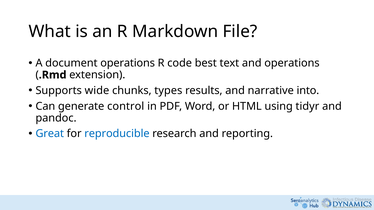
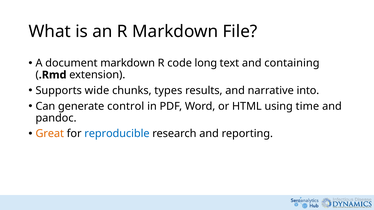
document operations: operations -> markdown
best: best -> long
and operations: operations -> containing
tidyr: tidyr -> time
Great colour: blue -> orange
